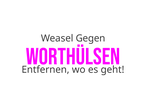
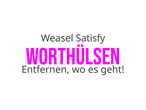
Gegen: Gegen -> Satisfy
